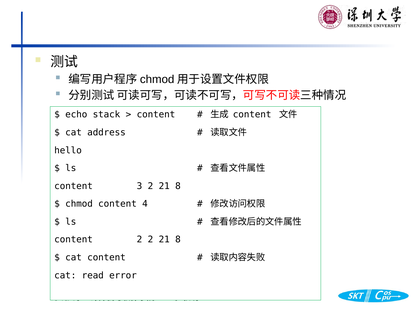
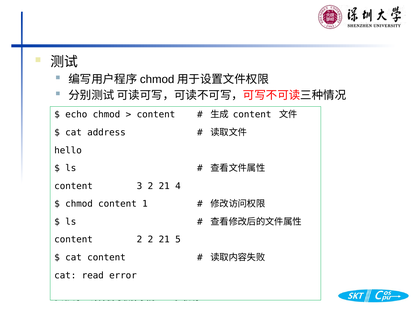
echo stack: stack -> chmod
3 2 21 8: 8 -> 4
4: 4 -> 1
2 2 21 8: 8 -> 5
